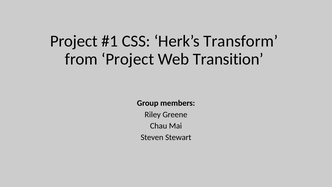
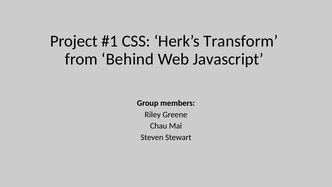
from Project: Project -> Behind
Transition: Transition -> Javascript
